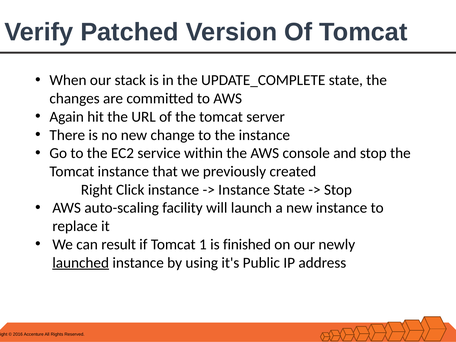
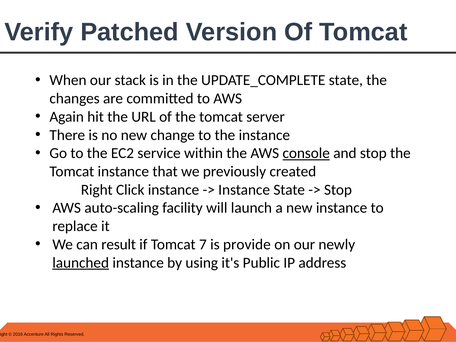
console underline: none -> present
1: 1 -> 7
finished: finished -> provide
